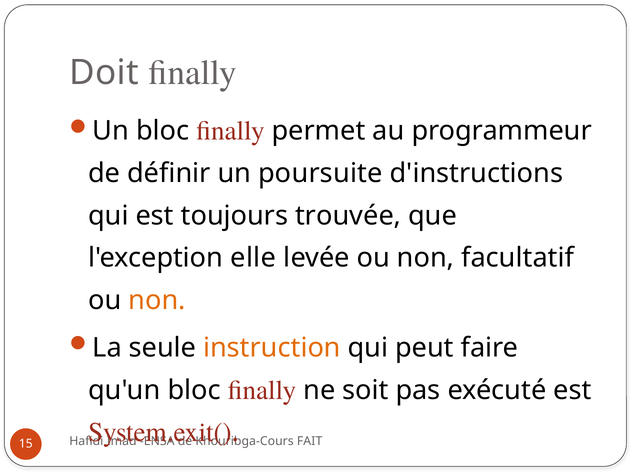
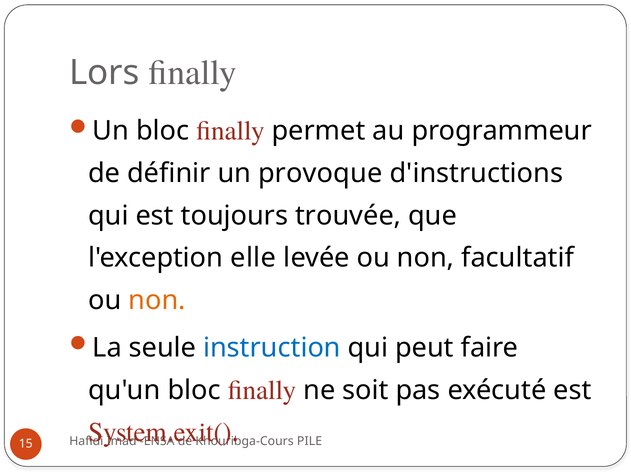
Doit: Doit -> Lors
poursuite: poursuite -> provoque
instruction colour: orange -> blue
FAIT: FAIT -> PILE
